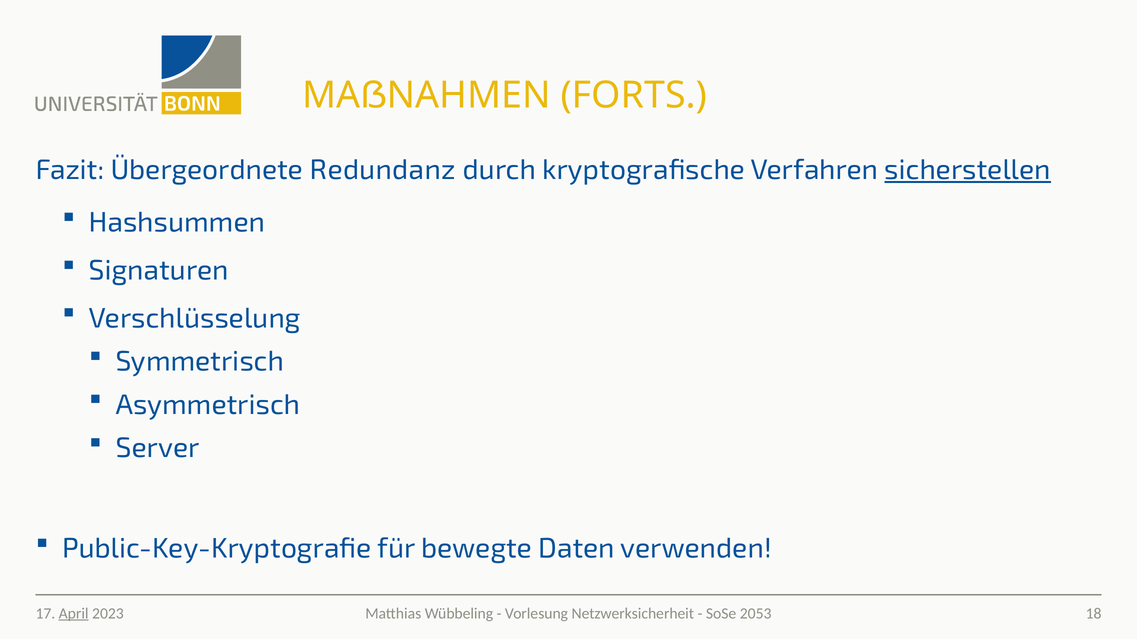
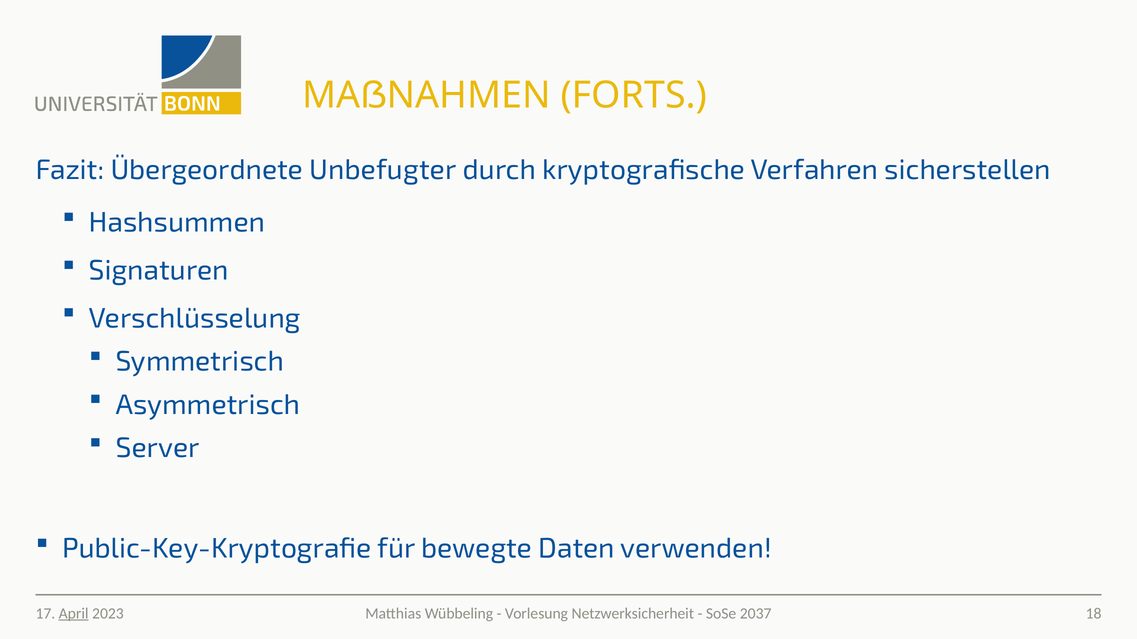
Redundanz: Redundanz -> Unbefugter
sicherstellen underline: present -> none
2053: 2053 -> 2037
